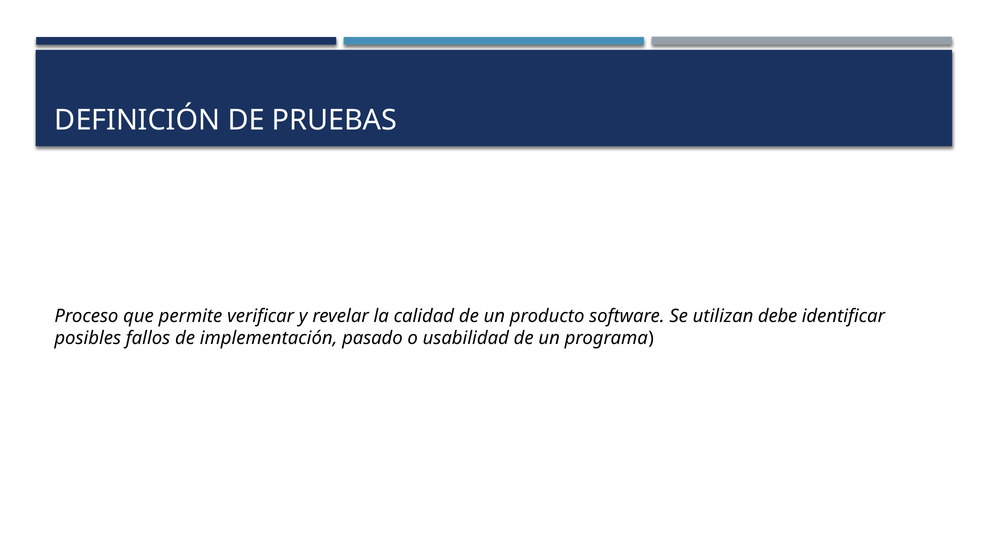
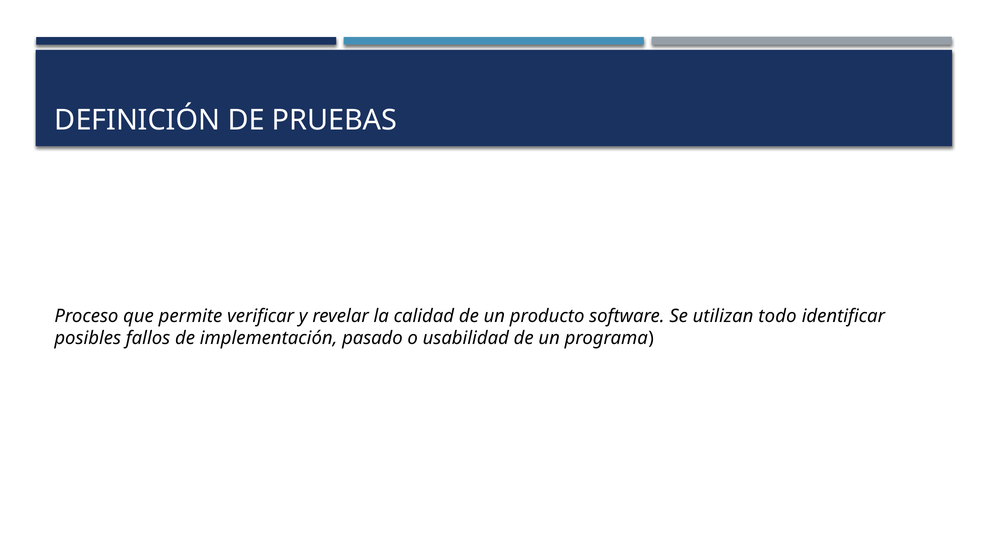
debe: debe -> todo
